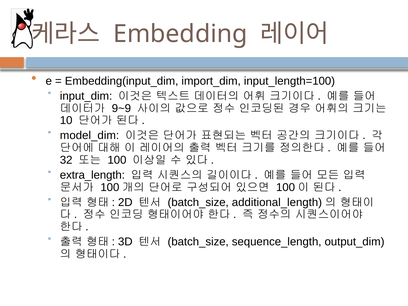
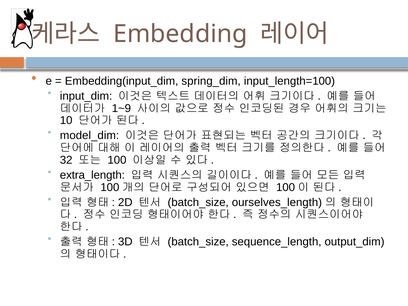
import_dim: import_dim -> spring_dim
9~9: 9~9 -> 1~9
additional_length: additional_length -> ourselves_length
